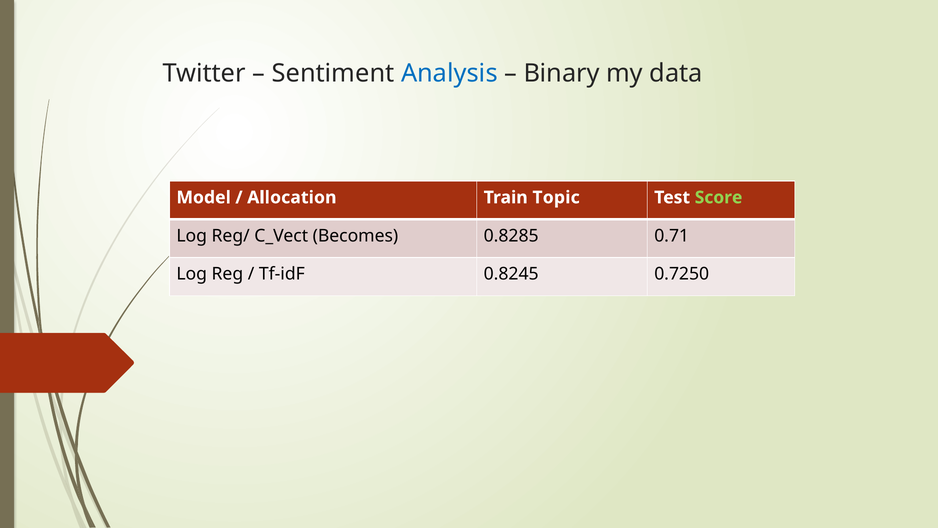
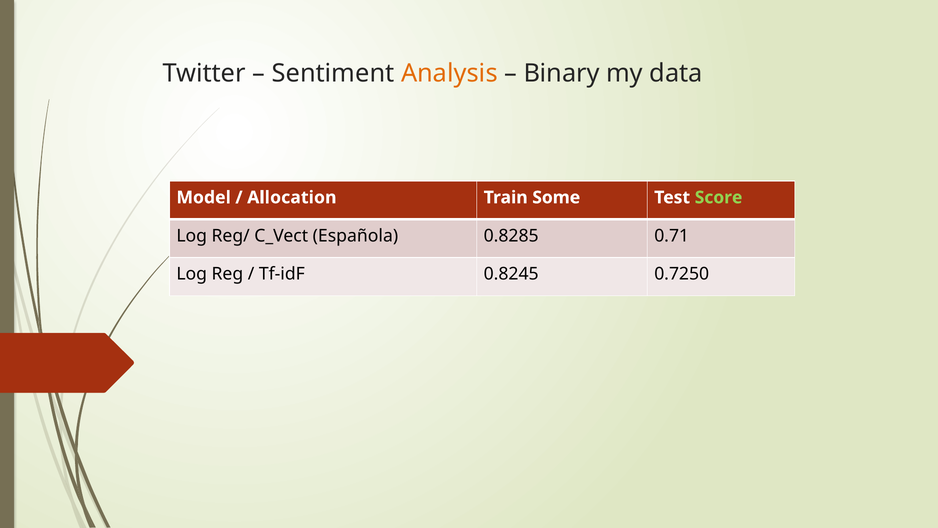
Analysis colour: blue -> orange
Topic: Topic -> Some
Becomes: Becomes -> Española
